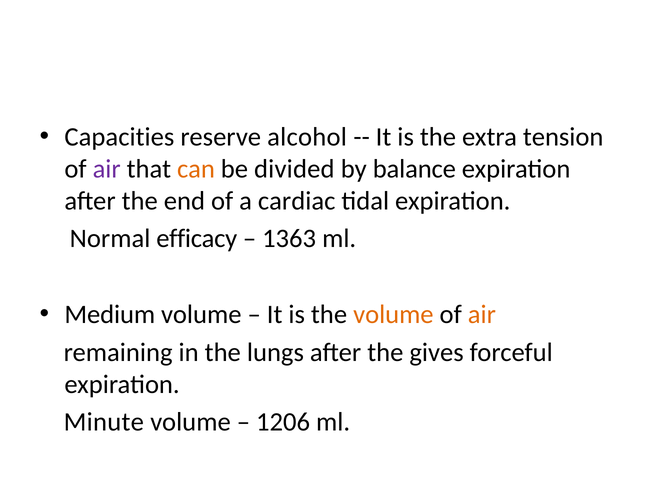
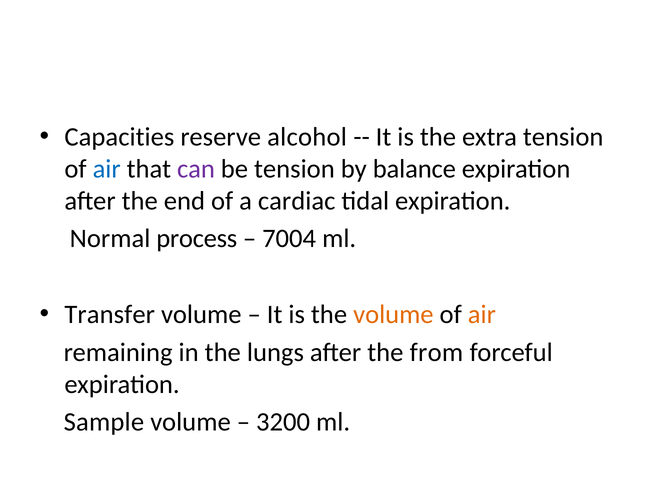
air at (107, 169) colour: purple -> blue
can colour: orange -> purple
be divided: divided -> tension
efficacy: efficacy -> process
1363: 1363 -> 7004
Medium: Medium -> Transfer
gives: gives -> from
Minute: Minute -> Sample
1206: 1206 -> 3200
